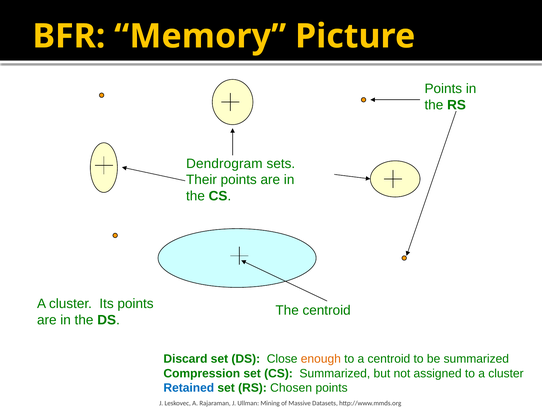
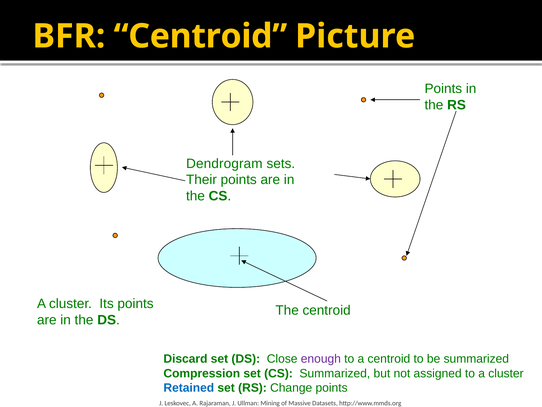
BFR Memory: Memory -> Centroid
enough colour: orange -> purple
Chosen: Chosen -> Change
